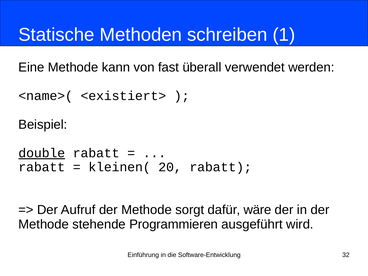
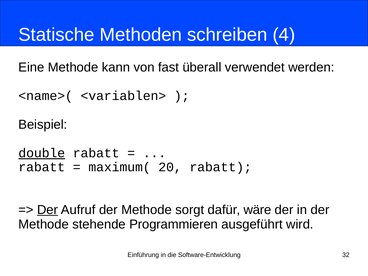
1: 1 -> 4
<existiert>: <existiert> -> <variablen>
kleinen(: kleinen( -> maximum(
Der at (48, 210) underline: none -> present
